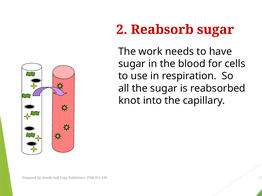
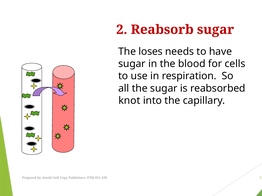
work: work -> loses
